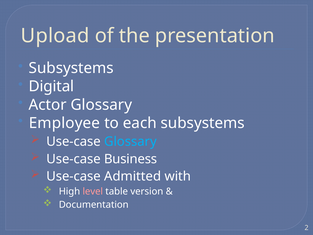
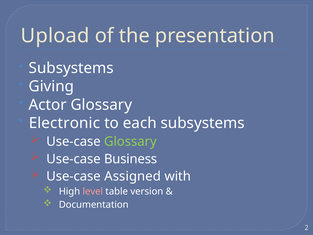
Digital: Digital -> Giving
Employee: Employee -> Electronic
Glossary at (130, 141) colour: light blue -> light green
Admitted: Admitted -> Assigned
